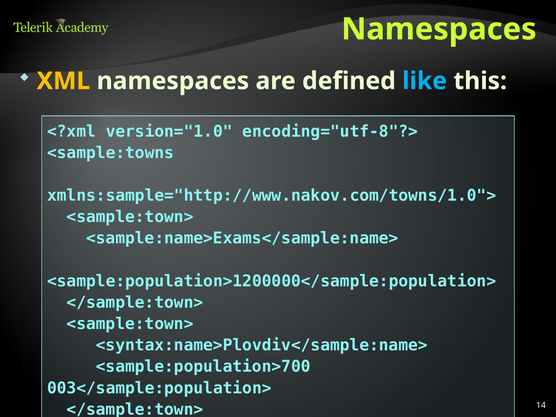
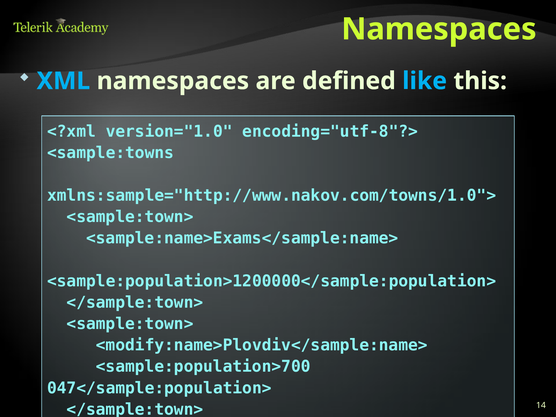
XML colour: yellow -> light blue
<syntax:name>Plovdiv</sample:name>: <syntax:name>Plovdiv</sample:name> -> <modify:name>Plovdiv</sample:name>
003</sample:population>: 003</sample:population> -> 047</sample:population>
